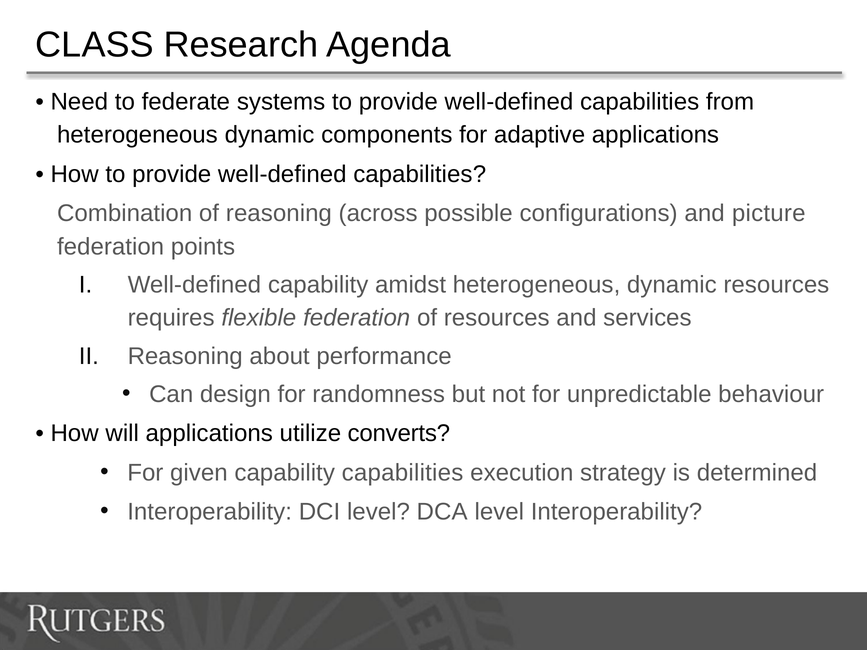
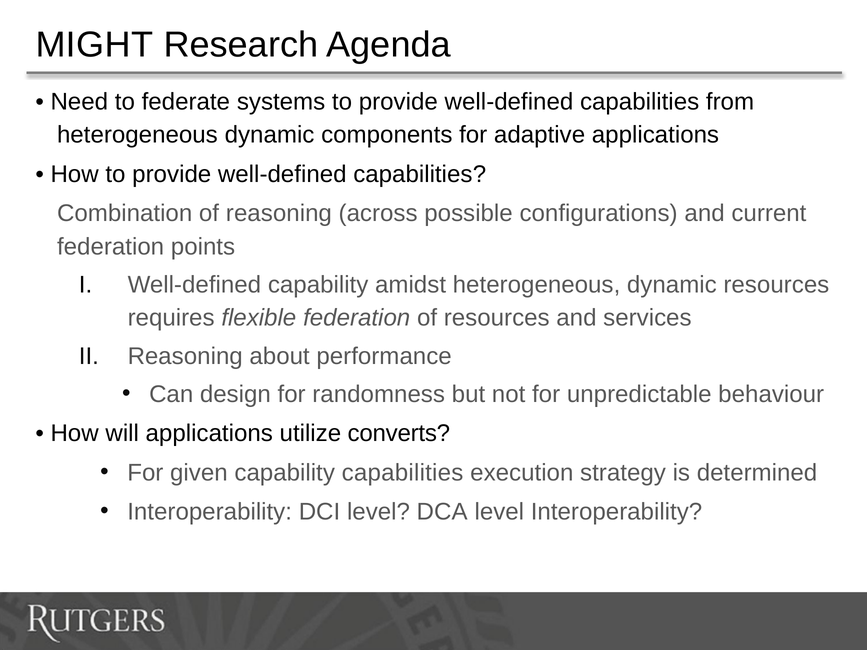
CLASS: CLASS -> MIGHT
picture: picture -> current
